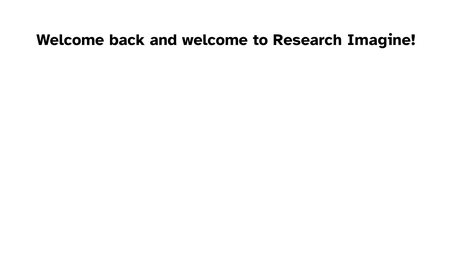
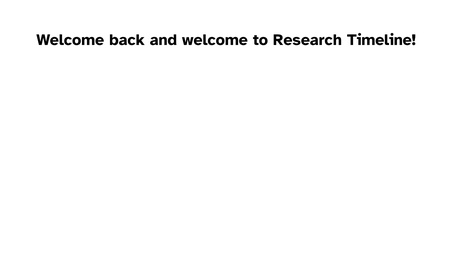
Imagine: Imagine -> Timeline
